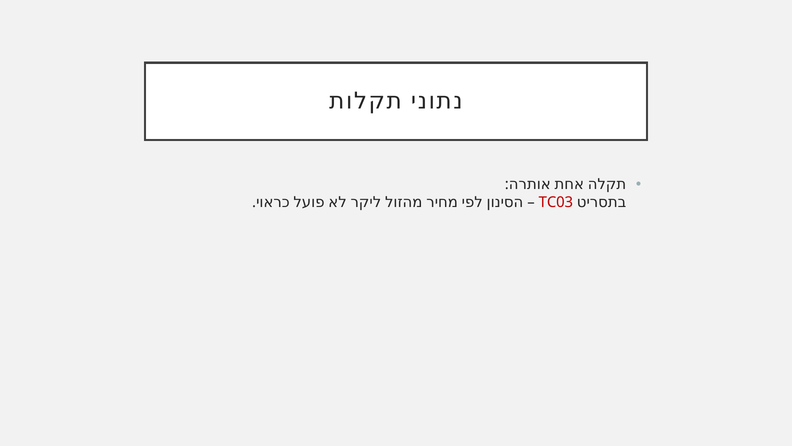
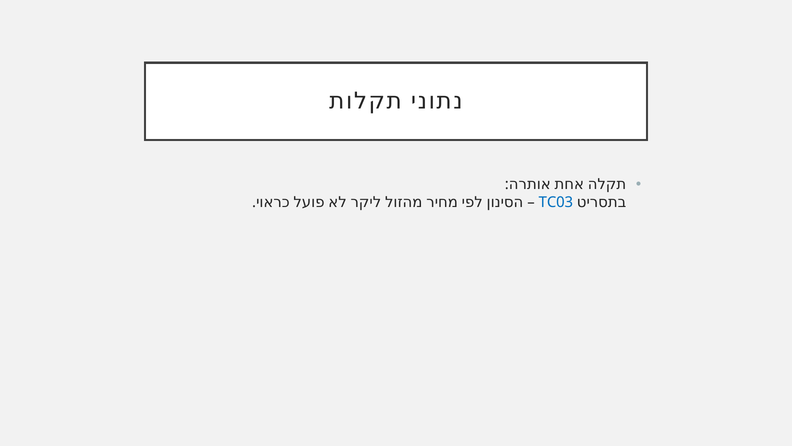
TC03 colour: red -> blue
